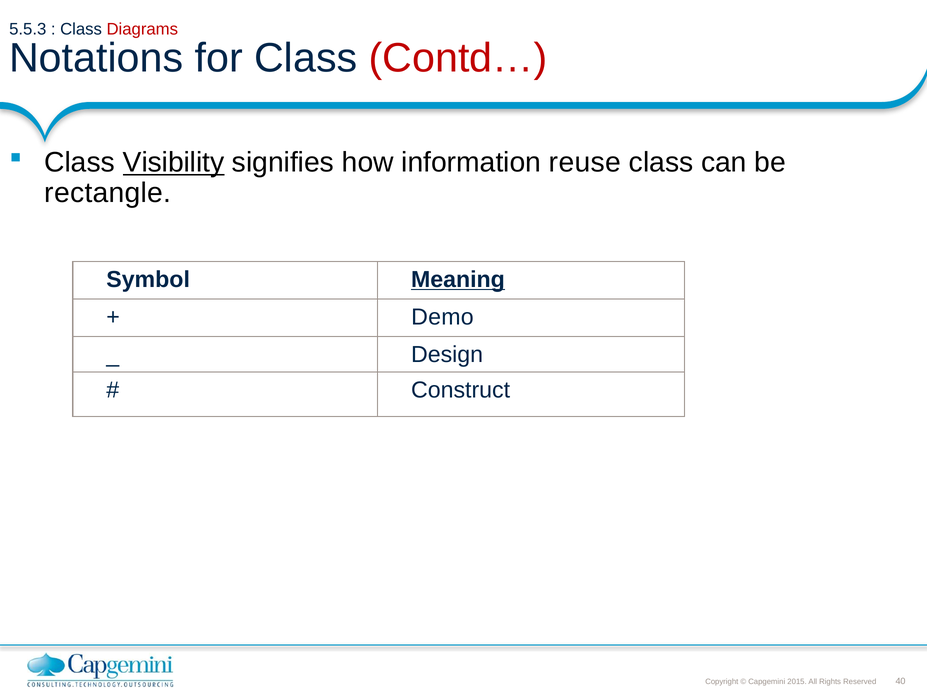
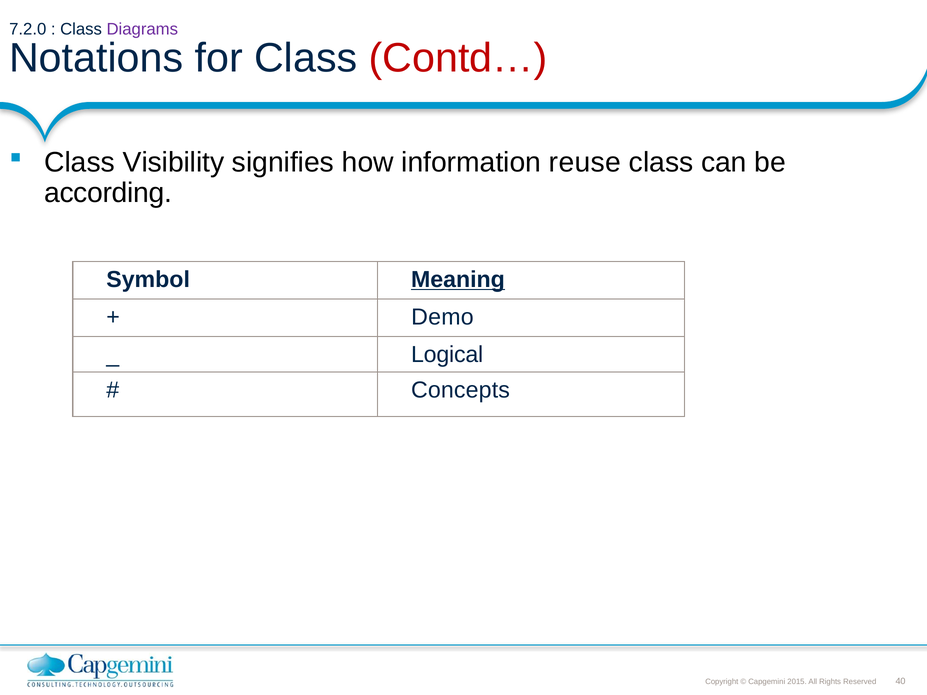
5.5.3: 5.5.3 -> 7.2.0
Diagrams colour: red -> purple
Visibility underline: present -> none
rectangle: rectangle -> according
Design: Design -> Logical
Construct: Construct -> Concepts
